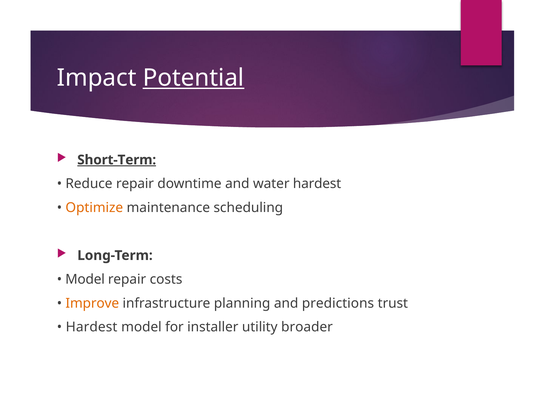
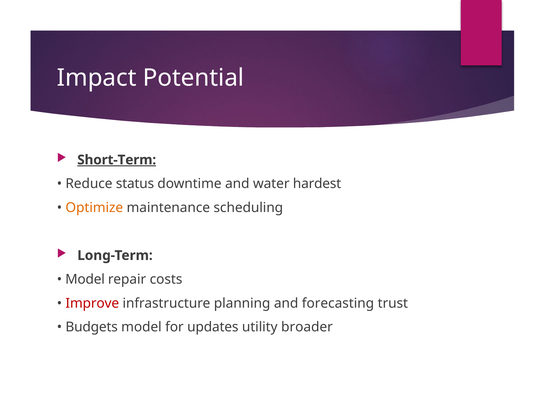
Potential underline: present -> none
Reduce repair: repair -> status
Improve colour: orange -> red
predictions: predictions -> forecasting
Hardest at (92, 327): Hardest -> Budgets
installer: installer -> updates
